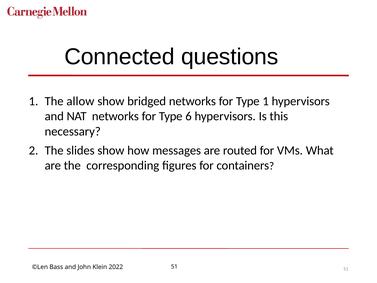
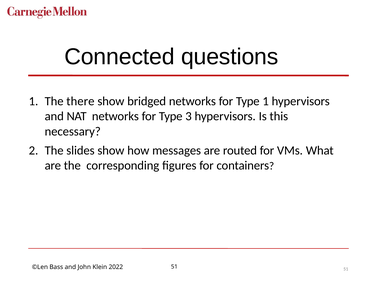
allow: allow -> there
6: 6 -> 3
